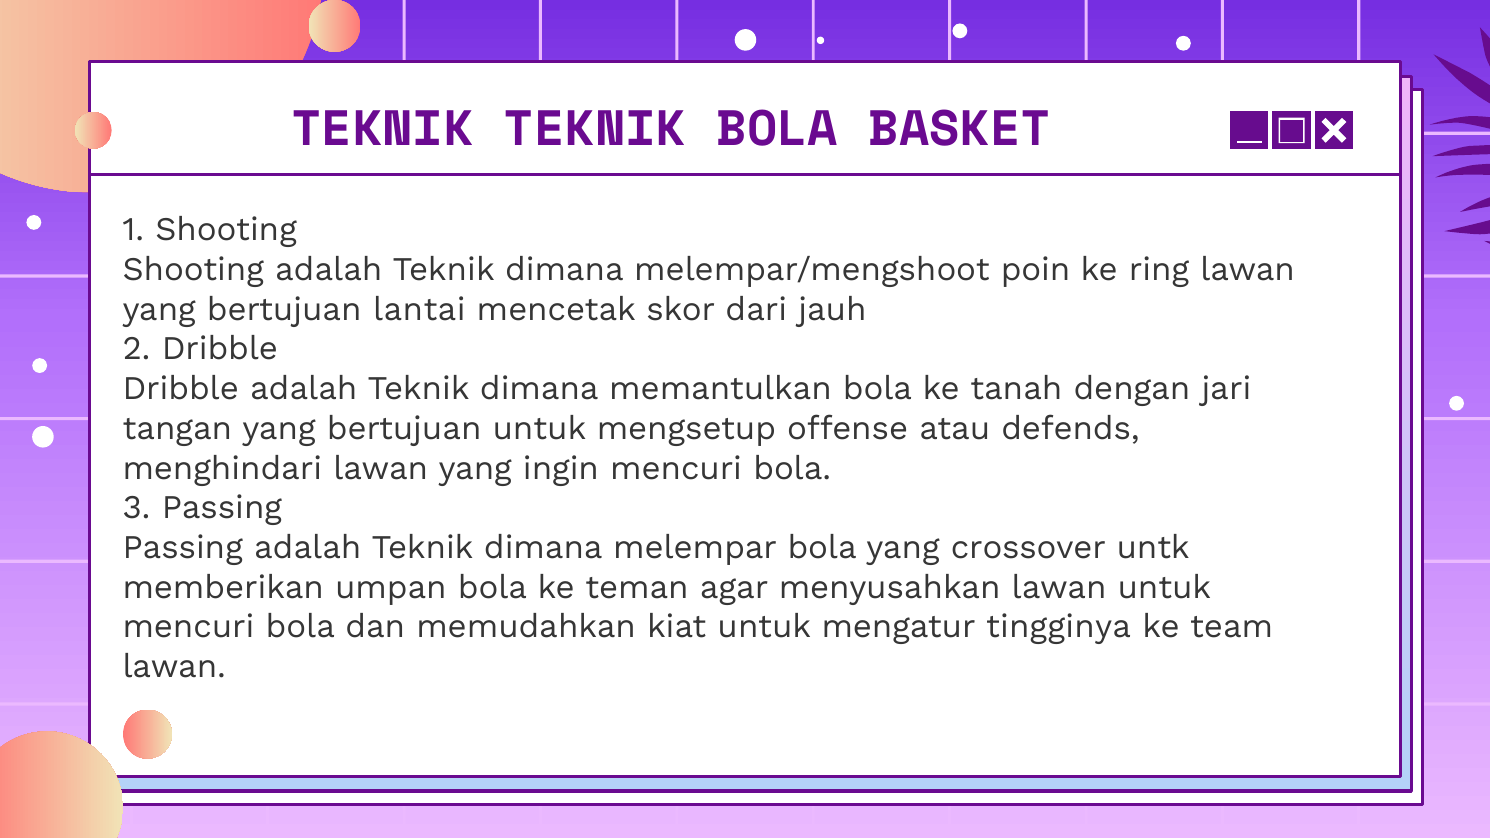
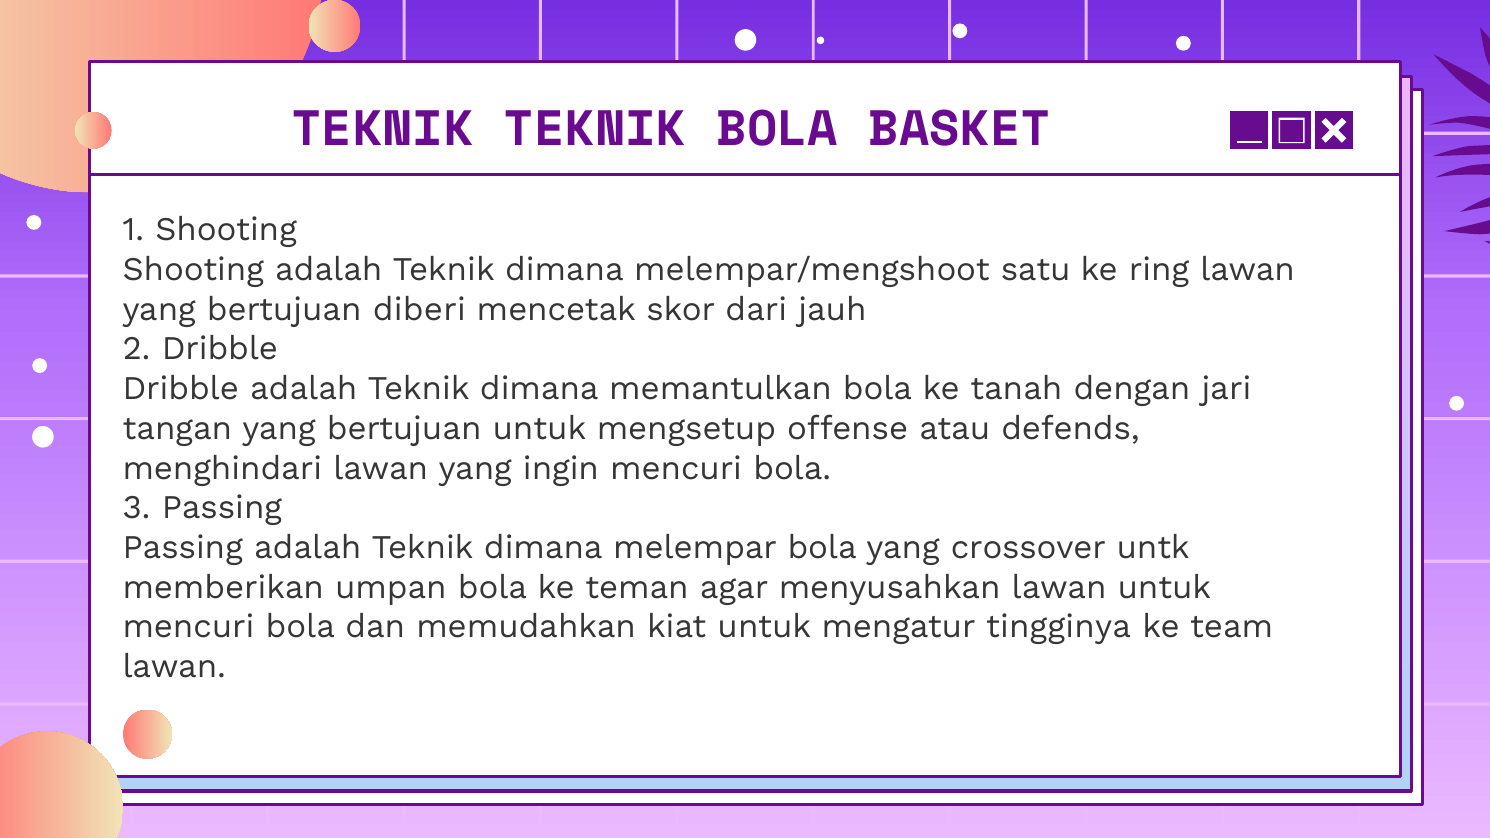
poin: poin -> satu
lantai: lantai -> diberi
